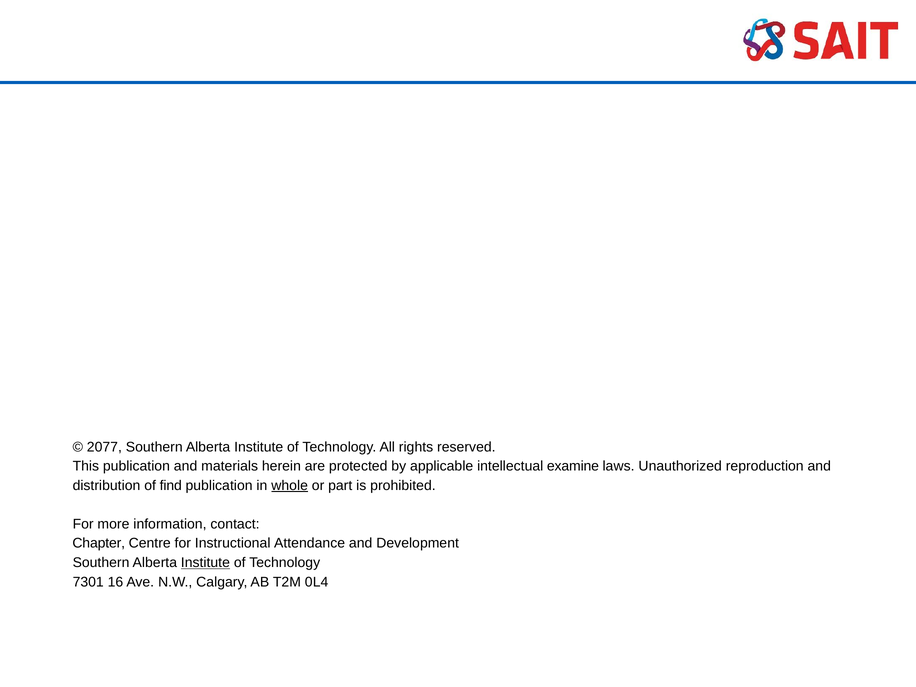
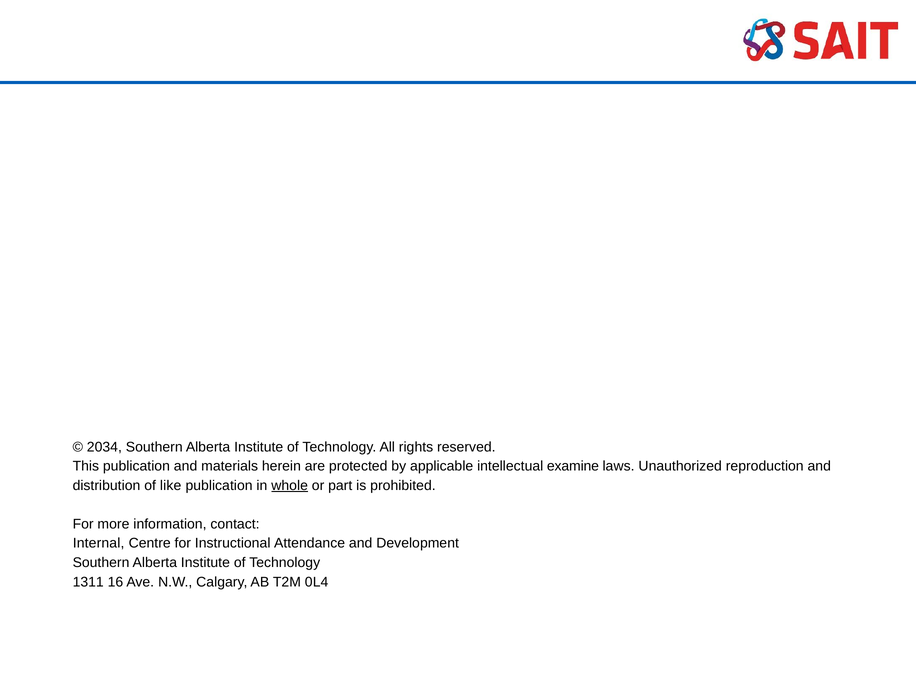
2077: 2077 -> 2034
find: find -> like
Chapter: Chapter -> Internal
Institute at (205, 563) underline: present -> none
7301: 7301 -> 1311
